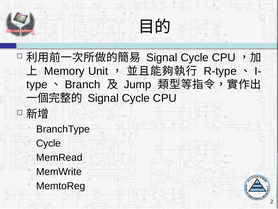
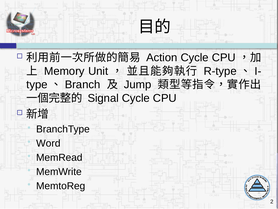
Signal at (162, 58): Signal -> Action
Cycle at (48, 143): Cycle -> Word
